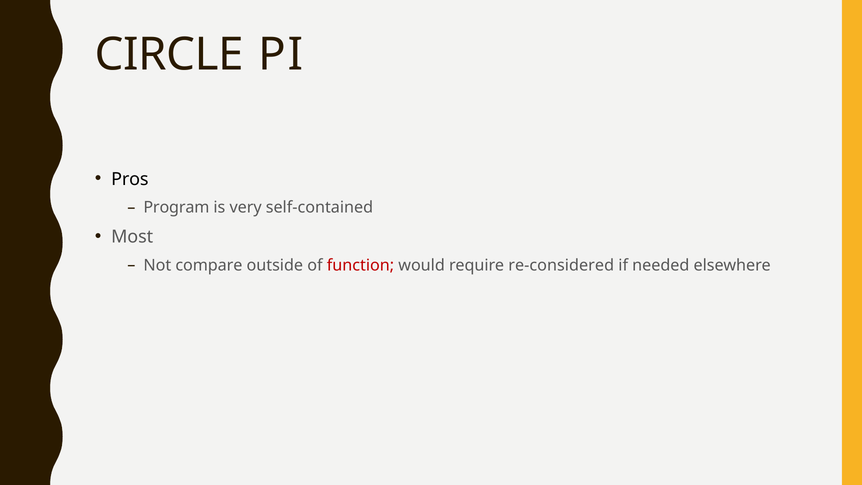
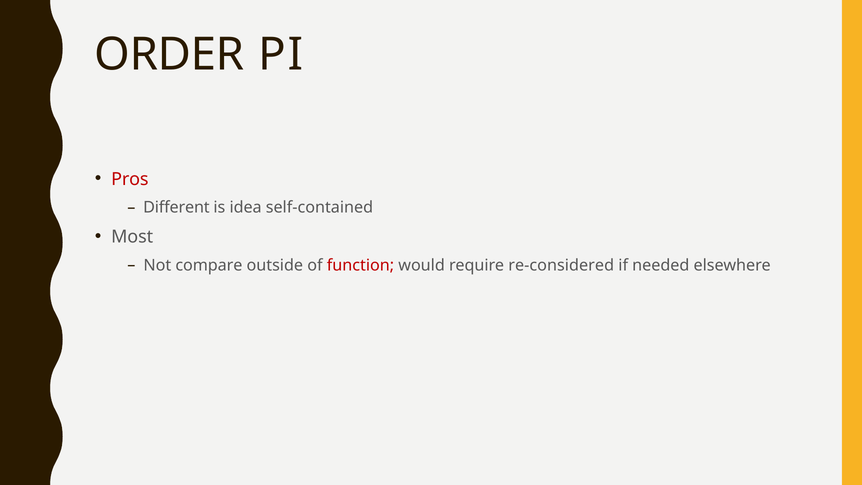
CIRCLE: CIRCLE -> ORDER
Pros colour: black -> red
Program: Program -> Different
very: very -> idea
